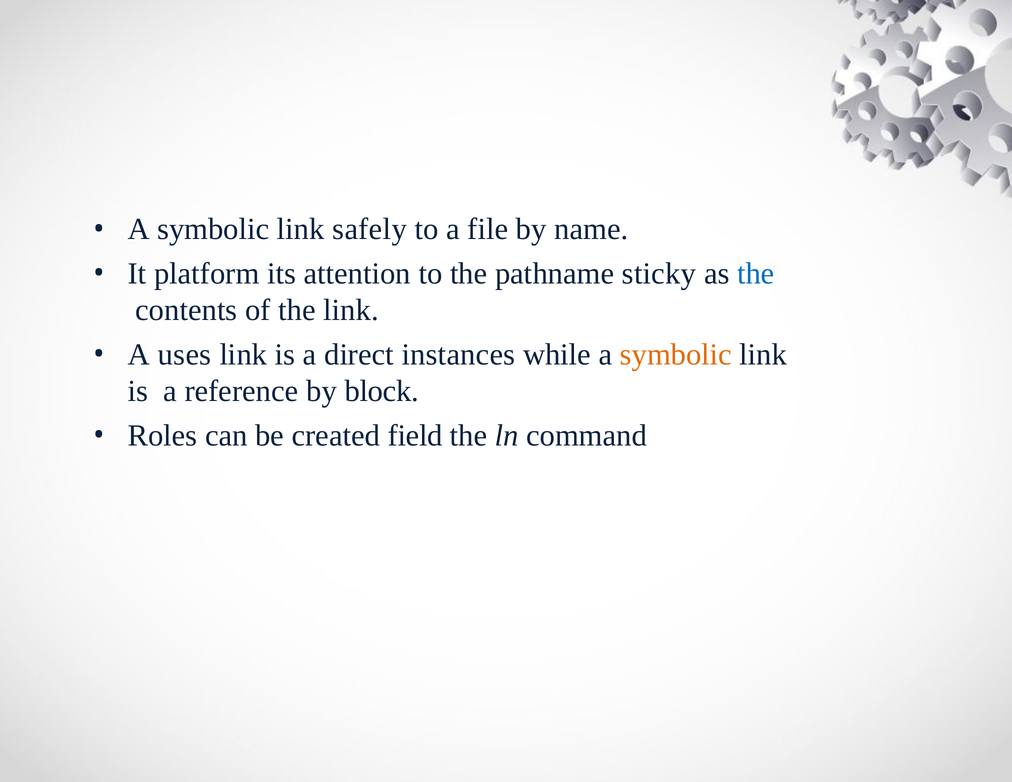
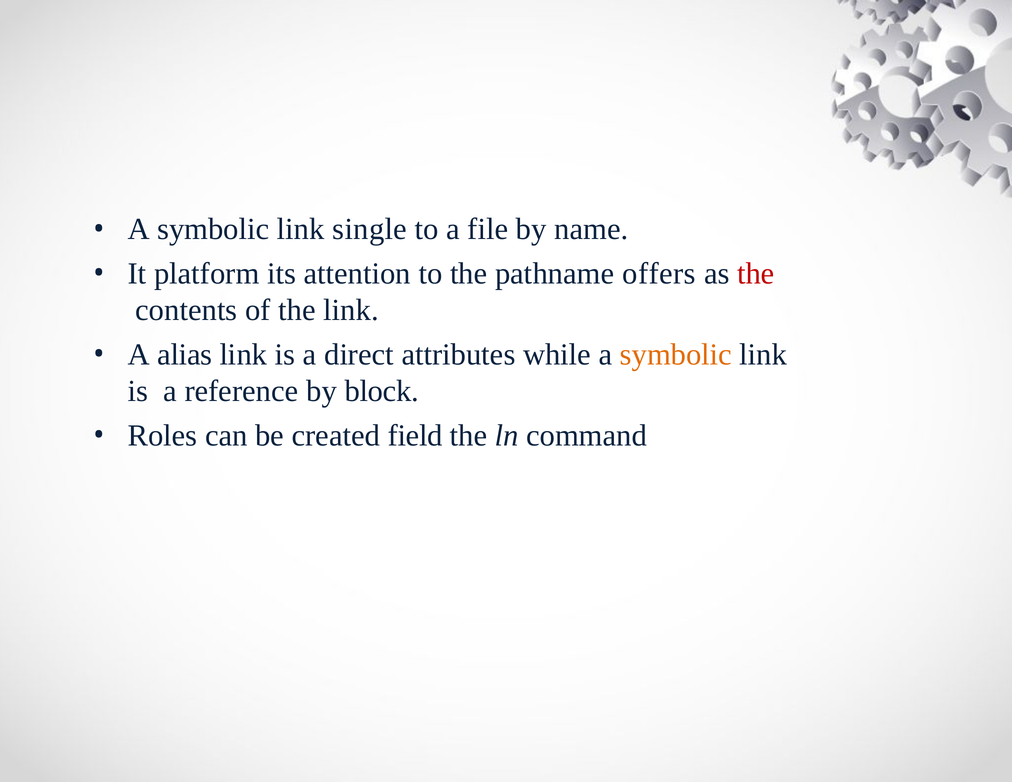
safely: safely -> single
sticky: sticky -> offers
the at (756, 274) colour: blue -> red
uses: uses -> alias
instances: instances -> attributes
